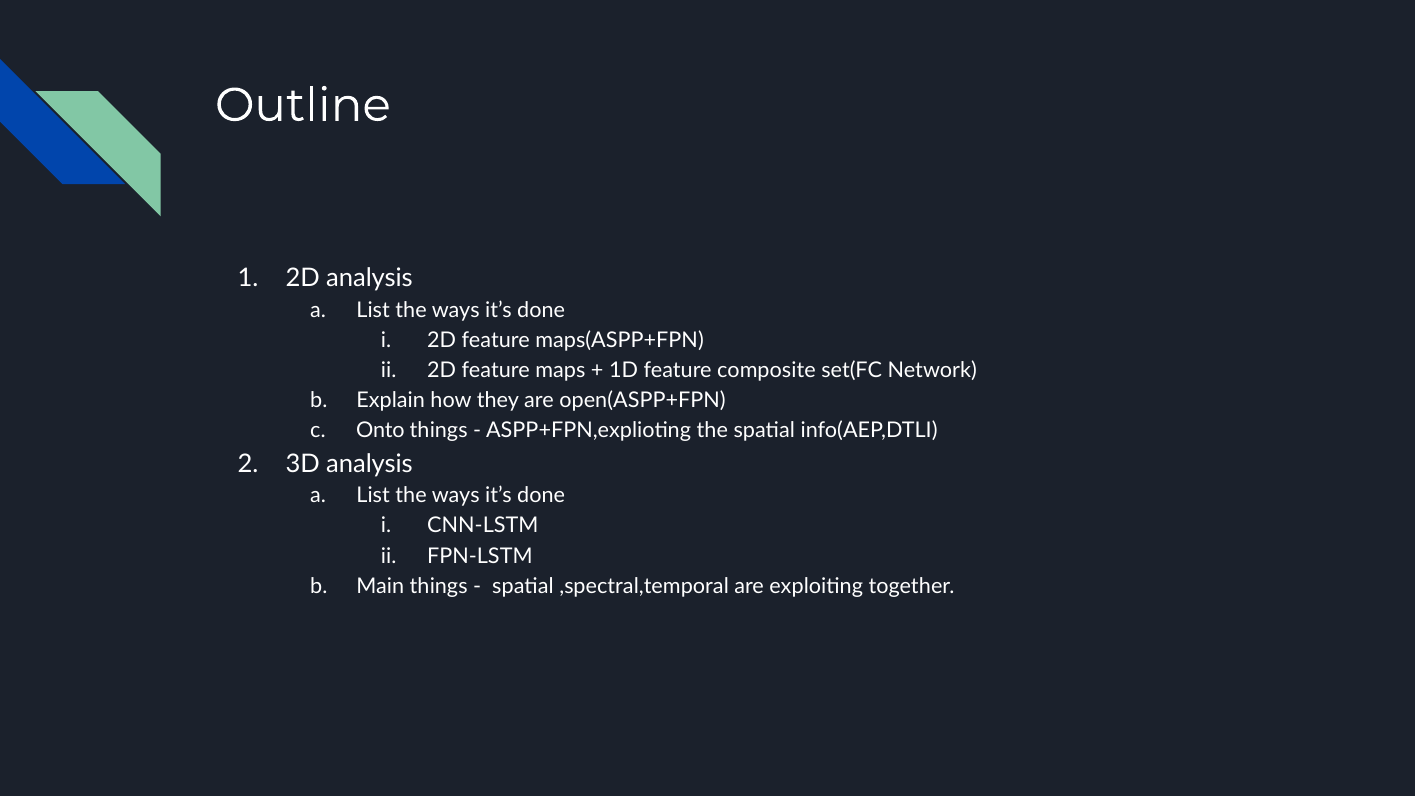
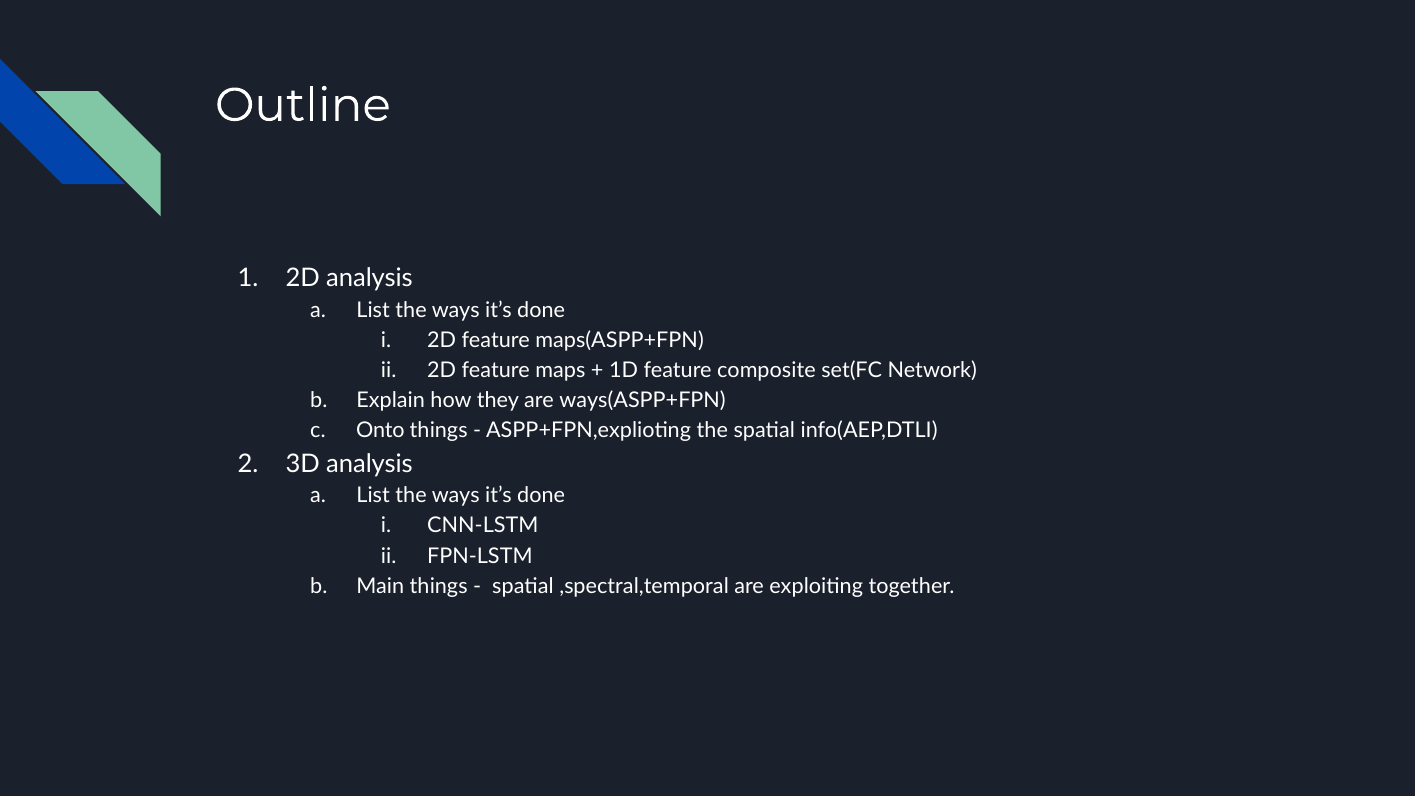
open(ASPP+FPN: open(ASPP+FPN -> ways(ASPP+FPN
